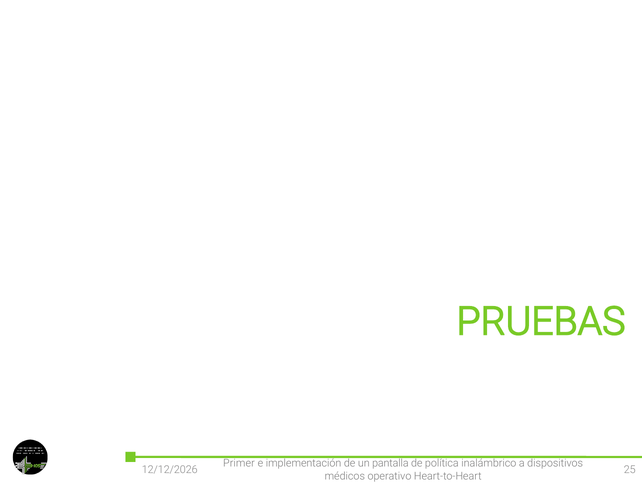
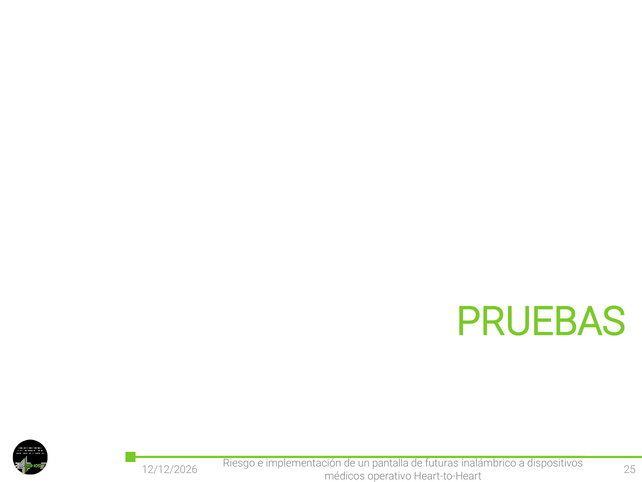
Primer: Primer -> Riesgo
política: política -> futuras
